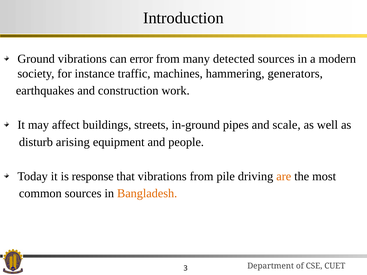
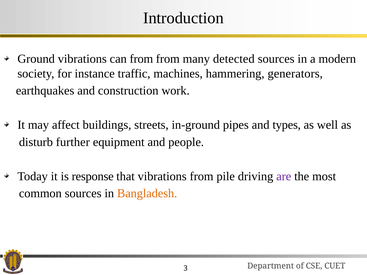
can error: error -> from
scale: scale -> types
arising: arising -> further
are colour: orange -> purple
